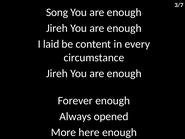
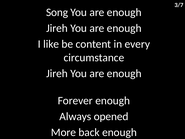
laid: laid -> like
here: here -> back
